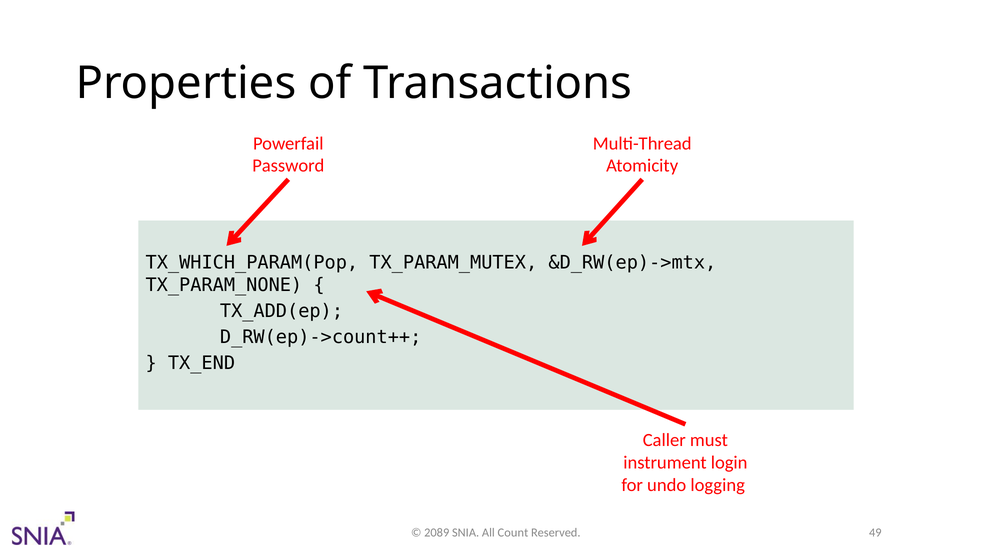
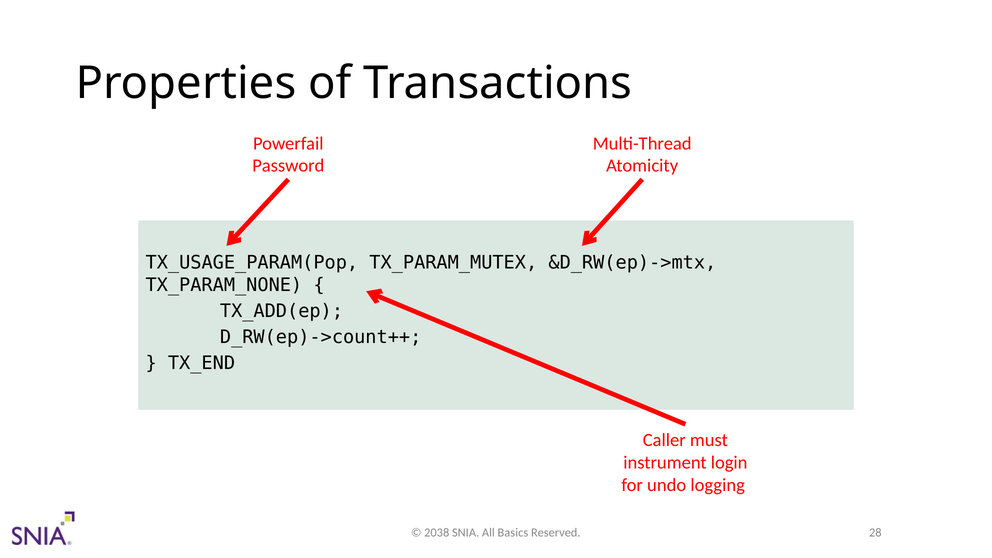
TX_WHICH_PARAM(Pop: TX_WHICH_PARAM(Pop -> TX_USAGE_PARAM(Pop
2089: 2089 -> 2038
Count: Count -> Basics
49: 49 -> 28
